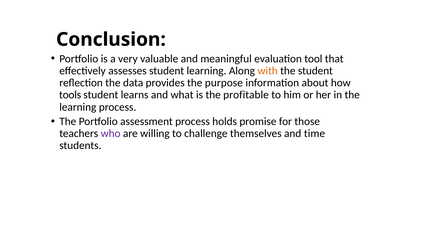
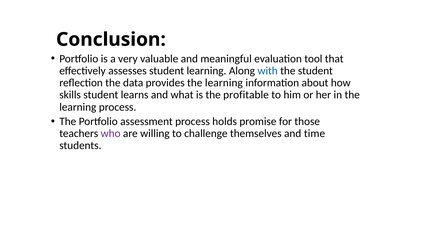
with colour: orange -> blue
provides the purpose: purpose -> learning
tools: tools -> skills
